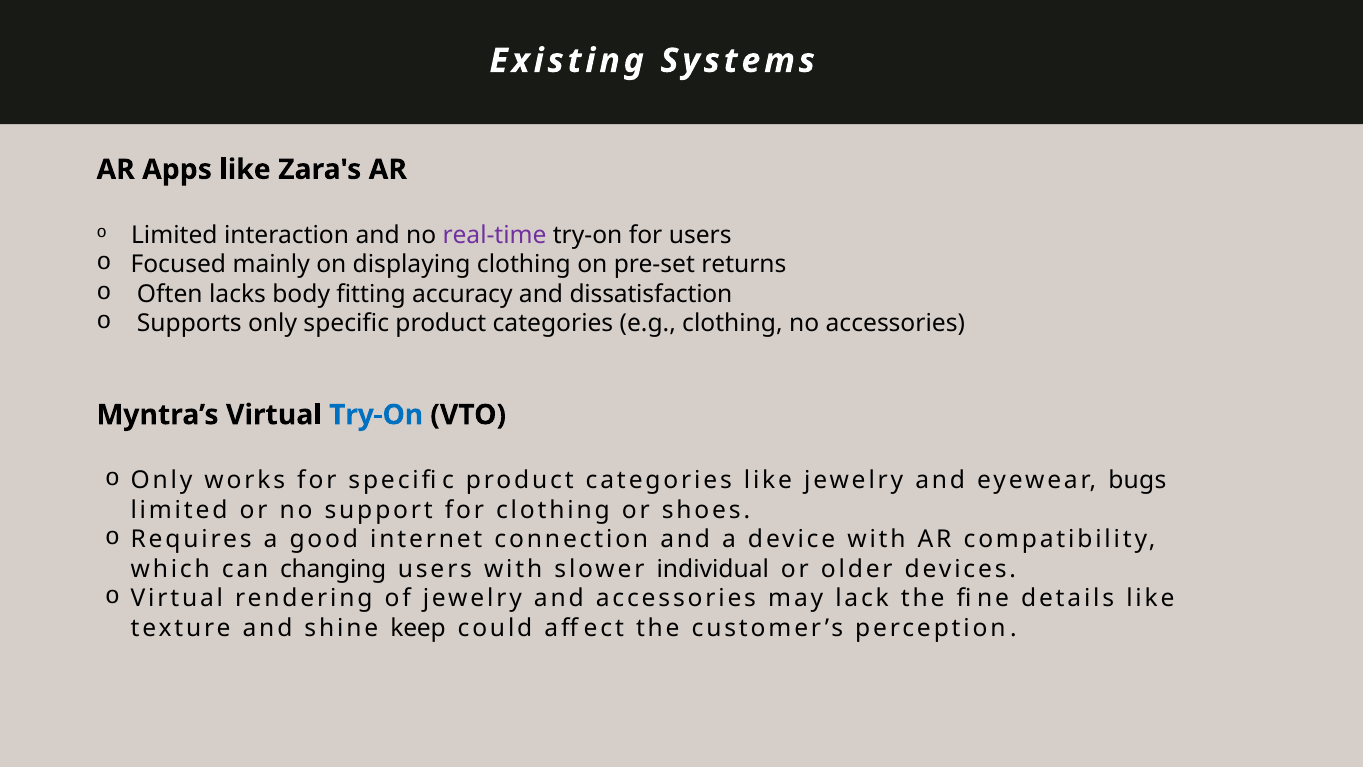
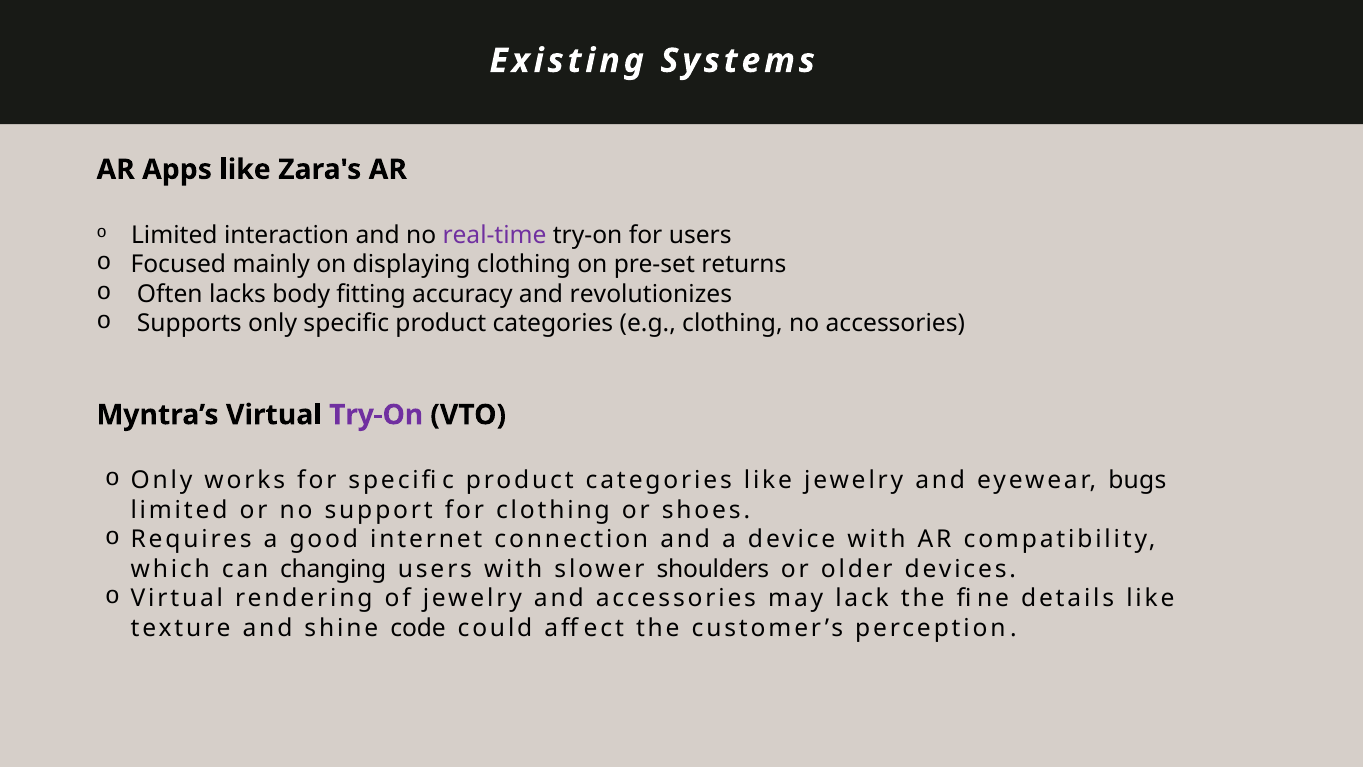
dissatisfaction: dissatisfaction -> revolutionizes
Try-On at (376, 415) colour: blue -> purple
individual: individual -> shoulders
keep: keep -> code
